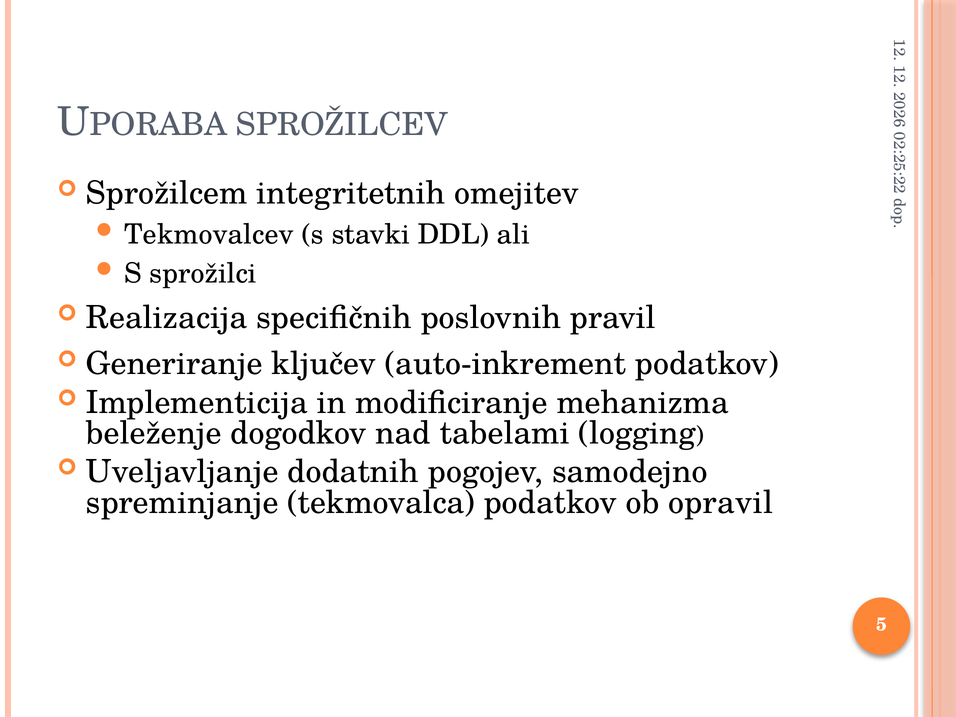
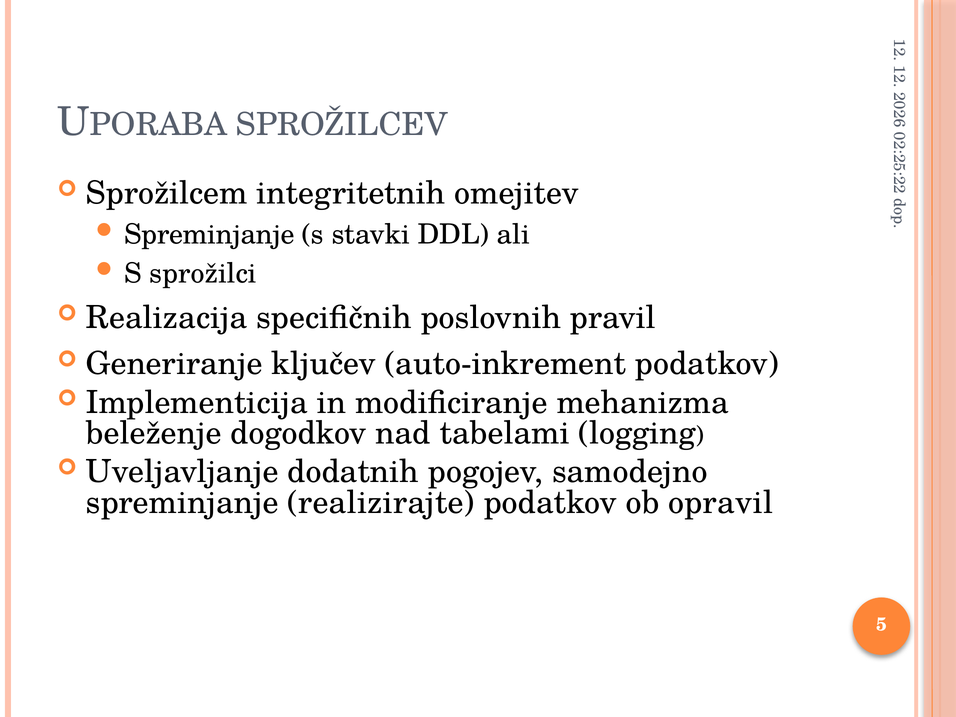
Tekmovalcev at (209, 235): Tekmovalcev -> Spreminjanje
tekmovalca: tekmovalca -> realizirajte
